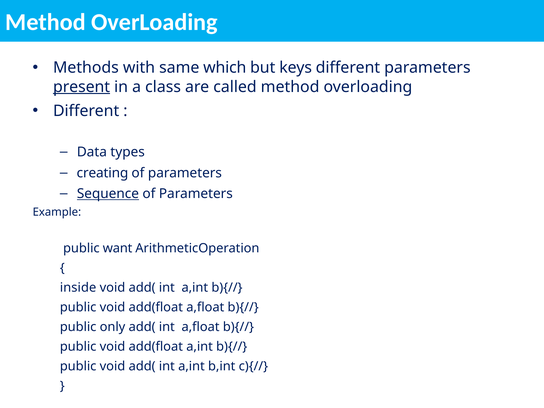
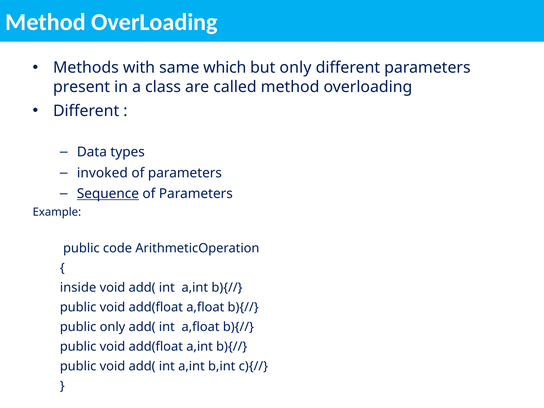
but keys: keys -> only
present underline: present -> none
creating: creating -> invoked
want: want -> code
